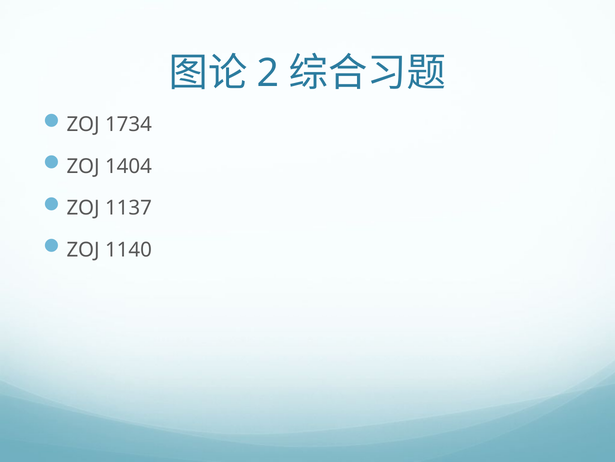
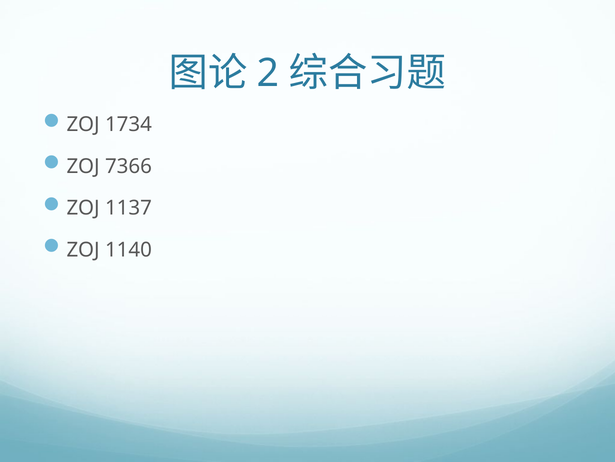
1404: 1404 -> 7366
